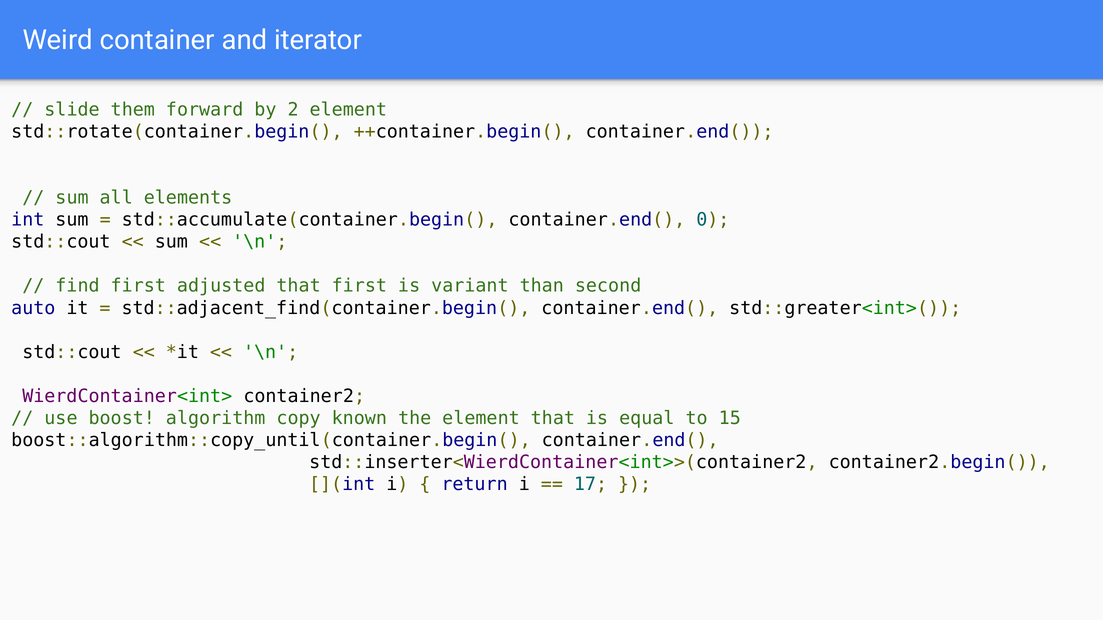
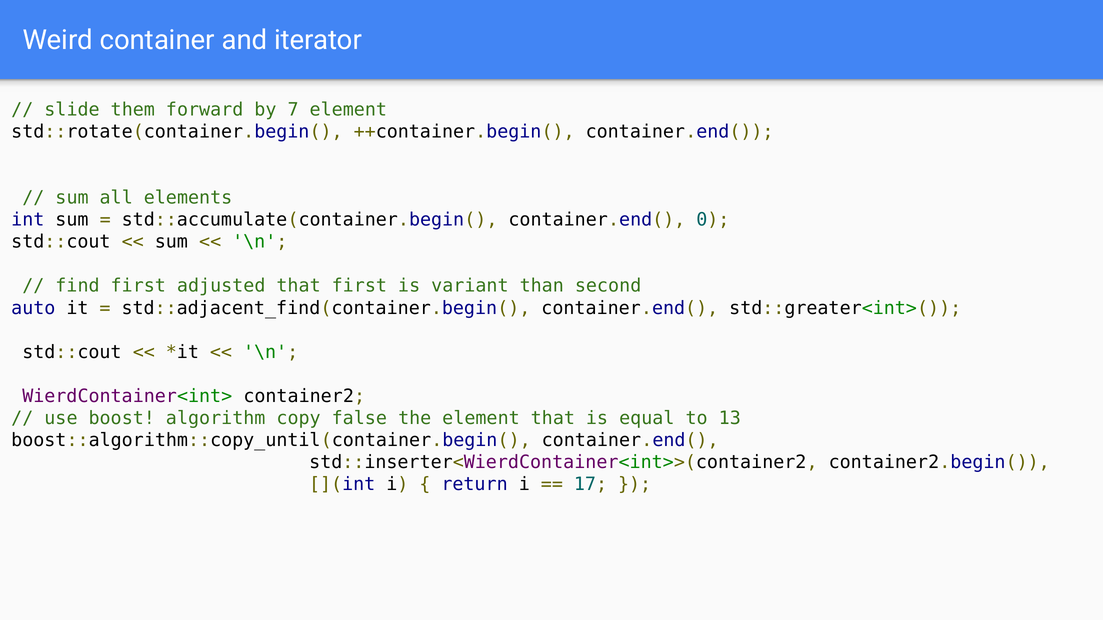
2: 2 -> 7
known: known -> false
15: 15 -> 13
